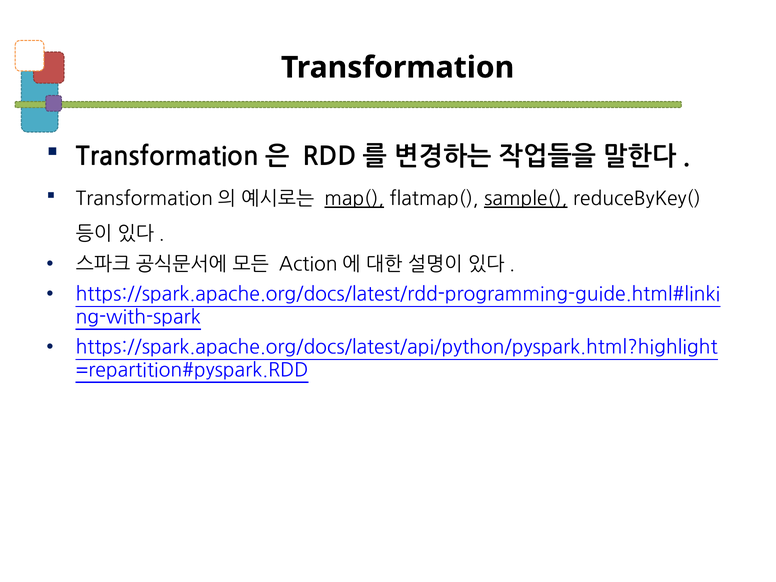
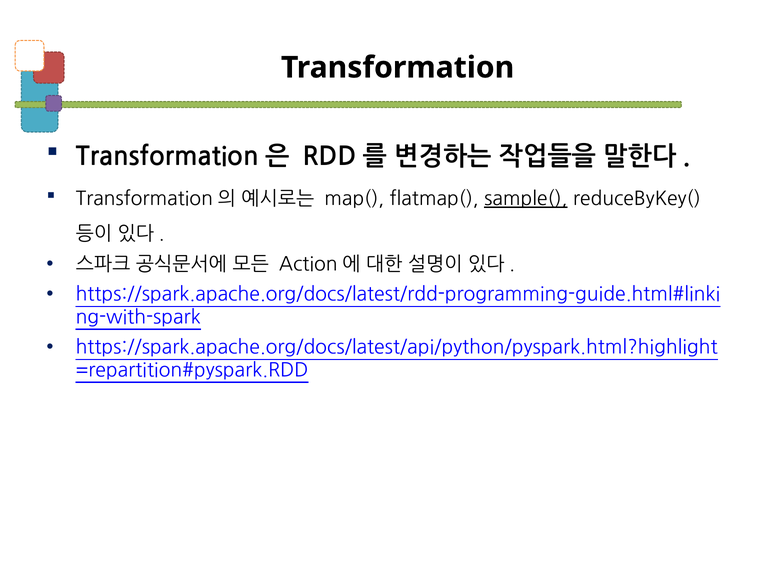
map( underline: present -> none
